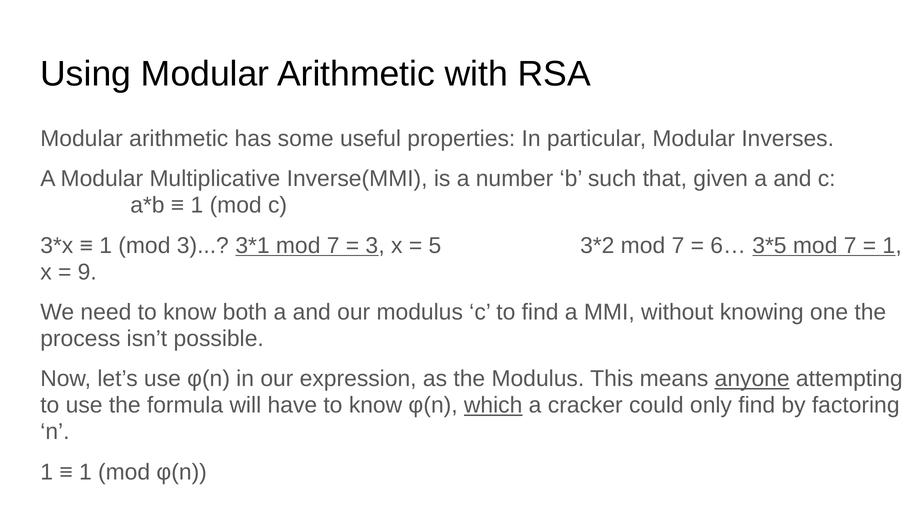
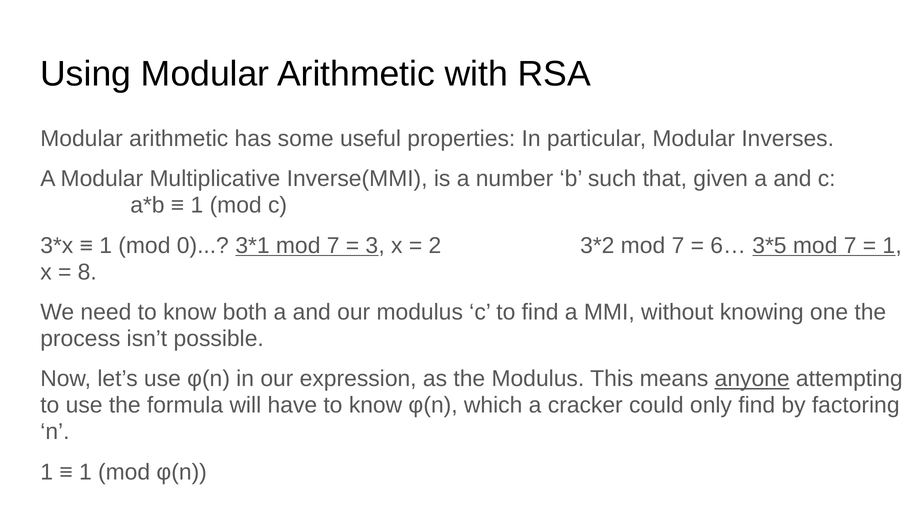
mod 3: 3 -> 0
5: 5 -> 2
9: 9 -> 8
which underline: present -> none
